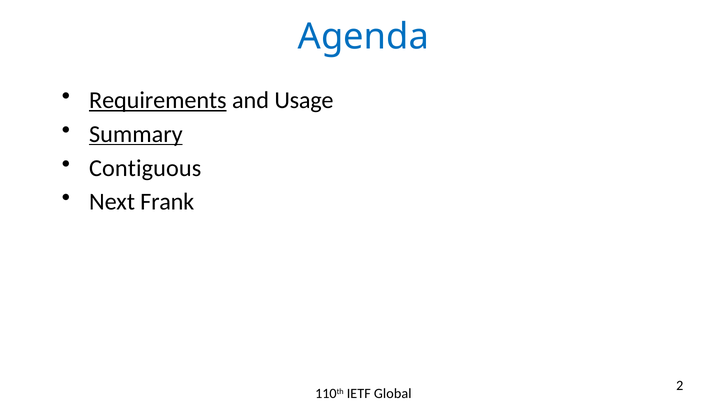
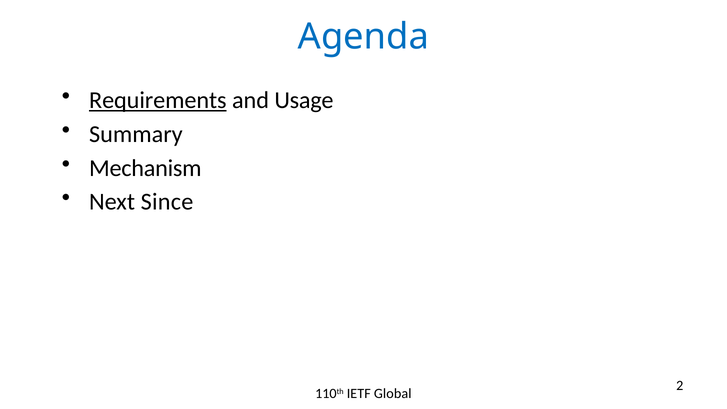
Summary underline: present -> none
Contiguous: Contiguous -> Mechanism
Frank: Frank -> Since
